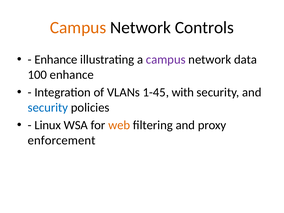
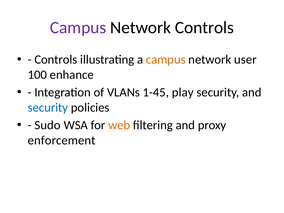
Campus at (78, 27) colour: orange -> purple
Enhance at (56, 60): Enhance -> Controls
campus at (166, 60) colour: purple -> orange
data: data -> user
with: with -> play
Linux: Linux -> Sudo
